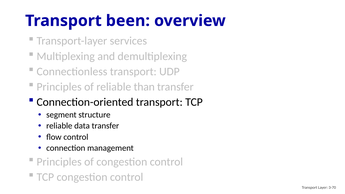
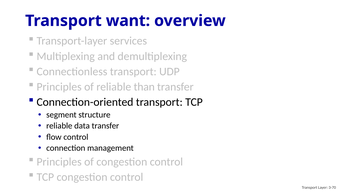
been: been -> want
